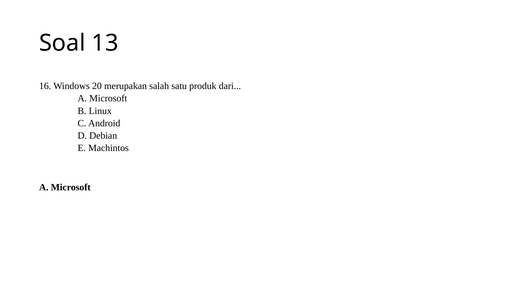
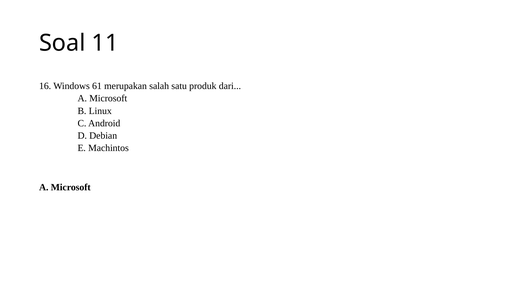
13: 13 -> 11
20: 20 -> 61
